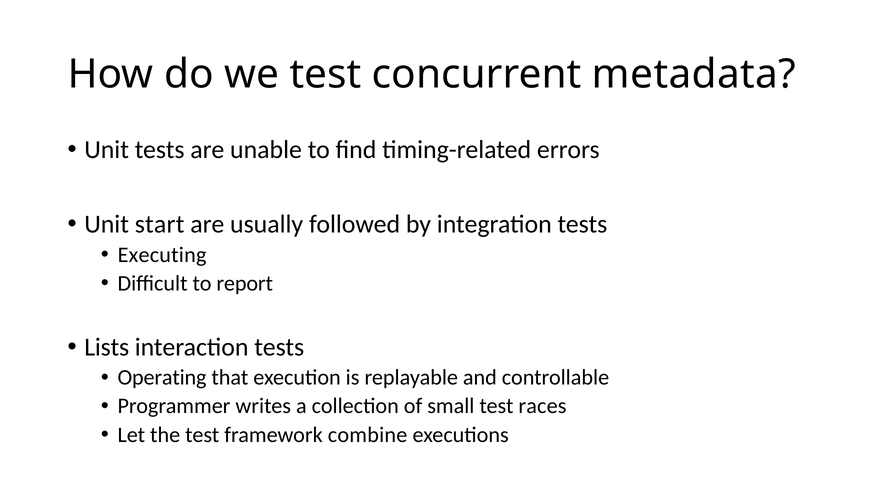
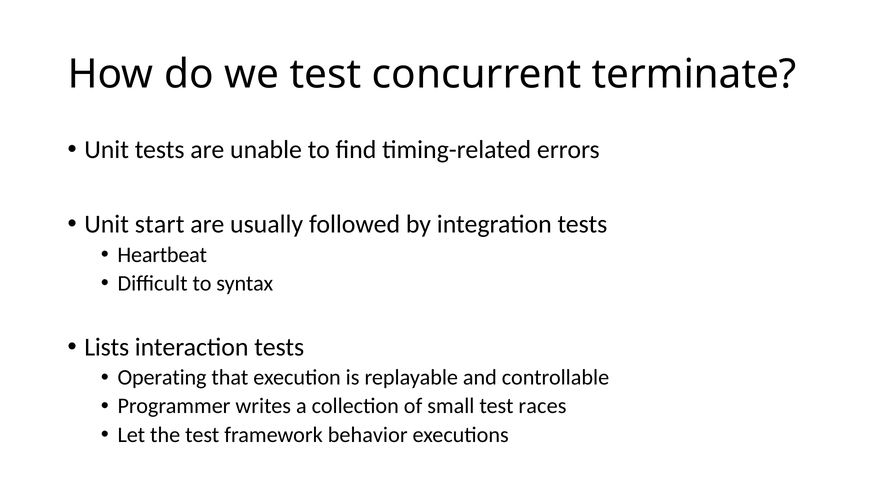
metadata: metadata -> terminate
Executing: Executing -> Heartbeat
report: report -> syntax
combine: combine -> behavior
